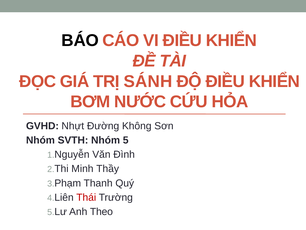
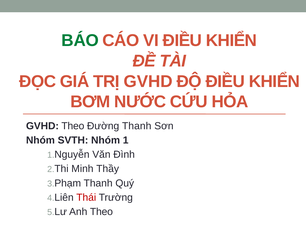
BÁO colour: black -> green
TRỊ SÁNH: SÁNH -> GVHD
GVHD Nhựt: Nhựt -> Theo
Đường Không: Không -> Thanh
Nhóm 5: 5 -> 1
